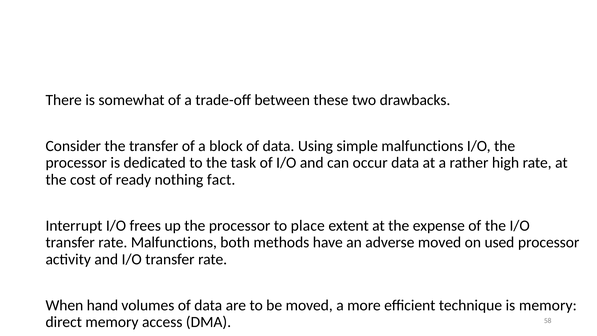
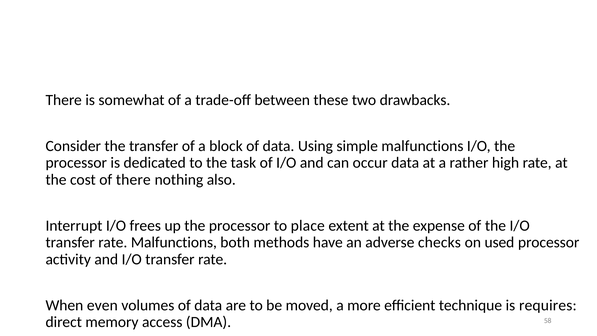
of ready: ready -> there
fact: fact -> also
adverse moved: moved -> checks
hand: hand -> even
is memory: memory -> requires
